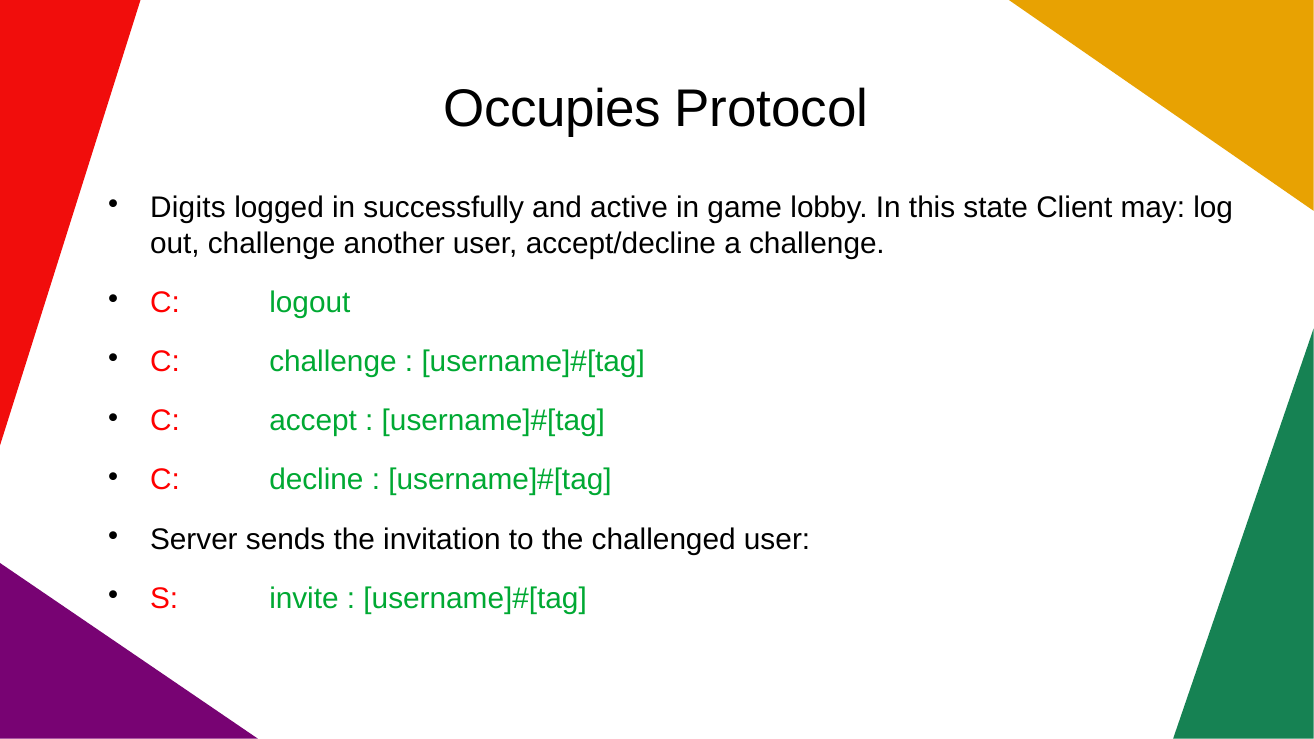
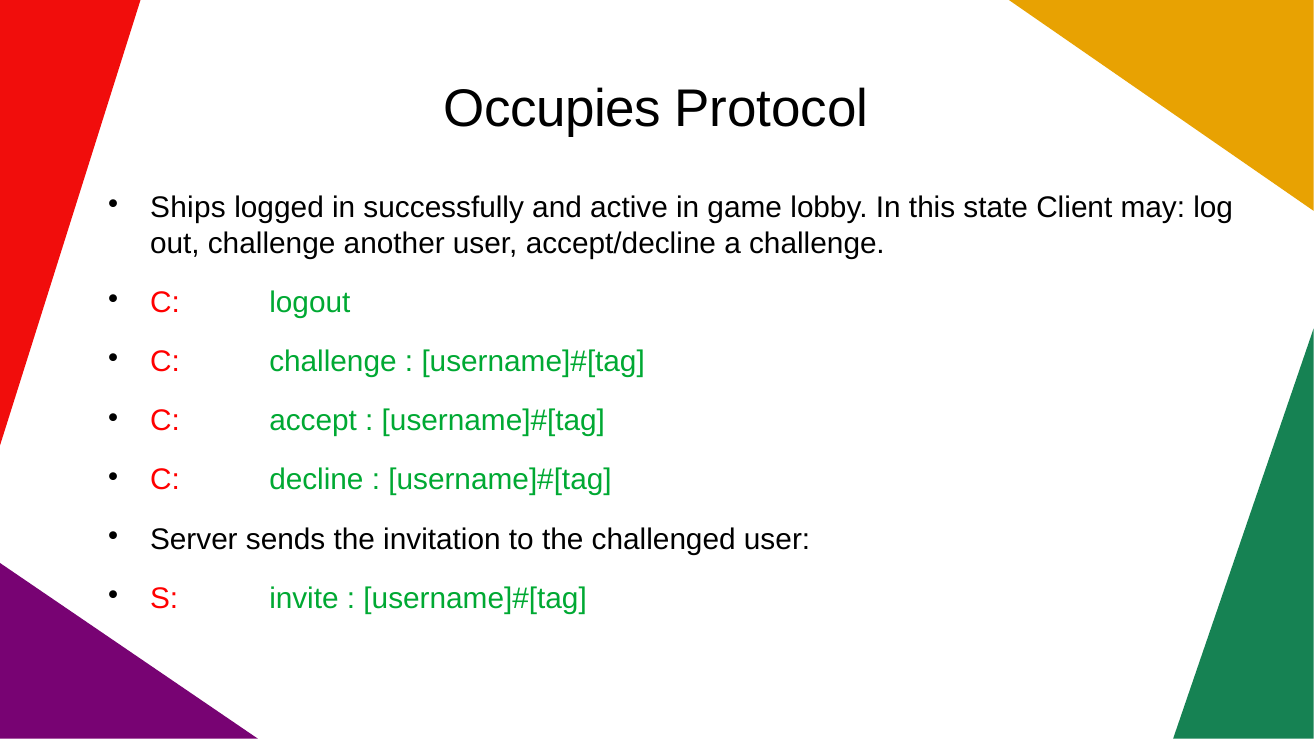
Digits: Digits -> Ships
